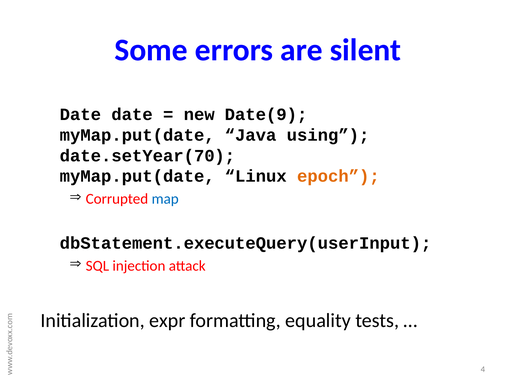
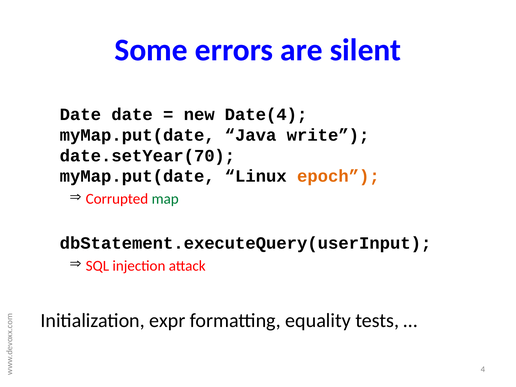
Date(9: Date(9 -> Date(4
using: using -> write
map colour: blue -> green
